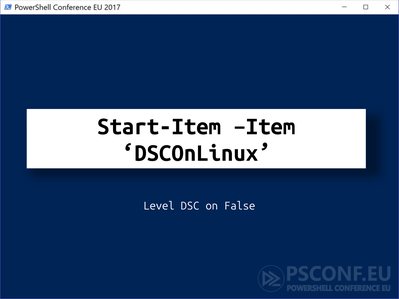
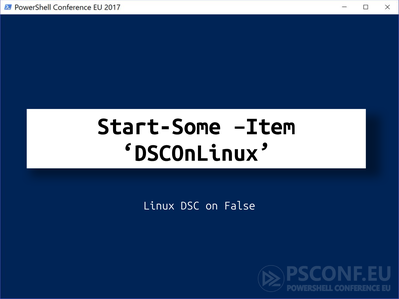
Start-Item: Start-Item -> Start-Some
Level: Level -> Linux
